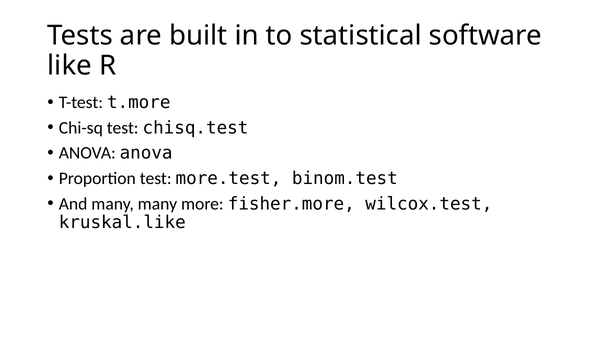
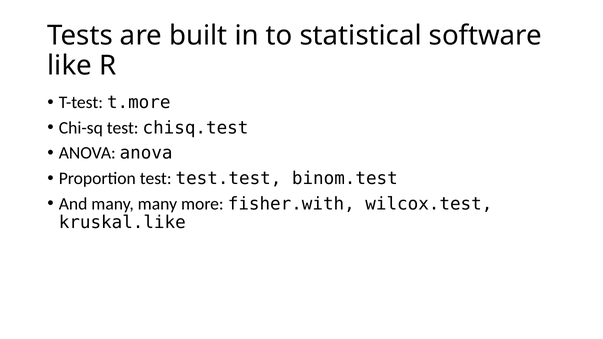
more.test: more.test -> test.test
fisher.more: fisher.more -> fisher.with
